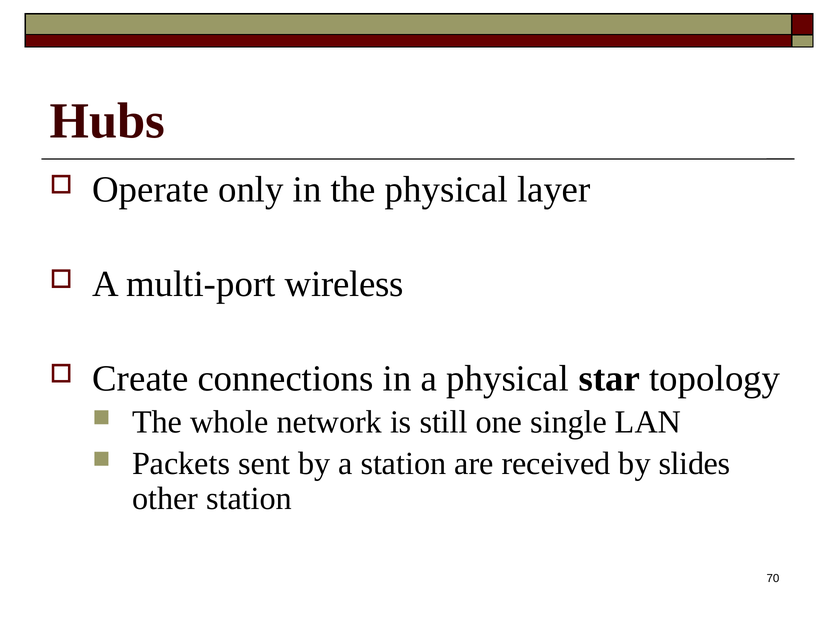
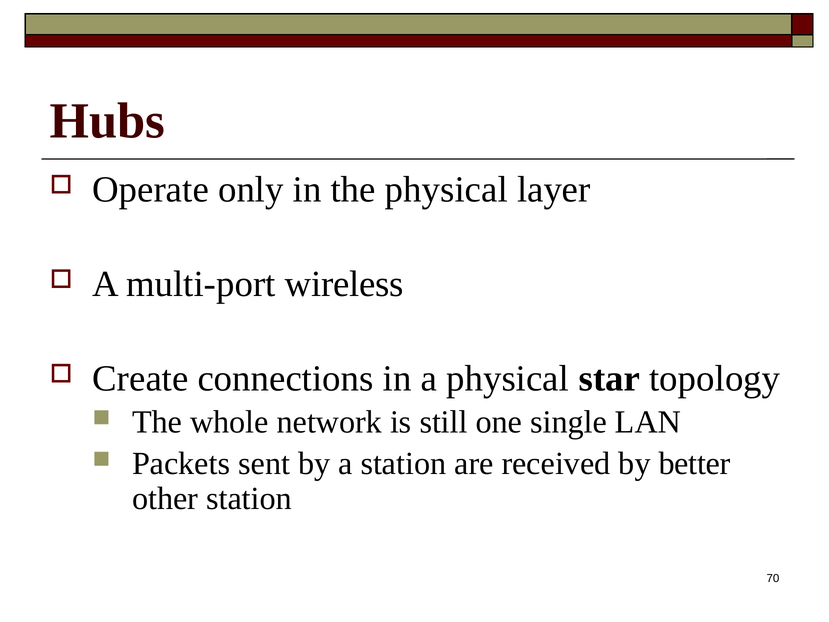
slides: slides -> better
